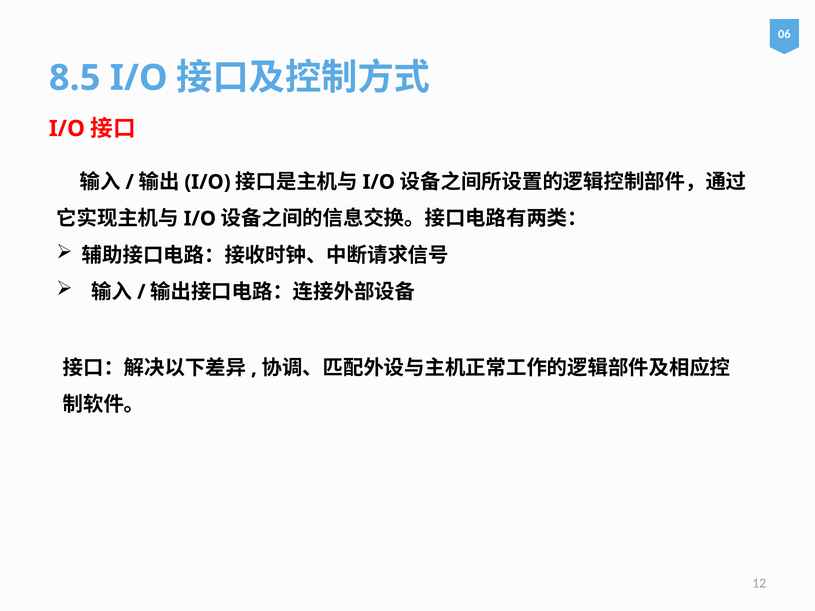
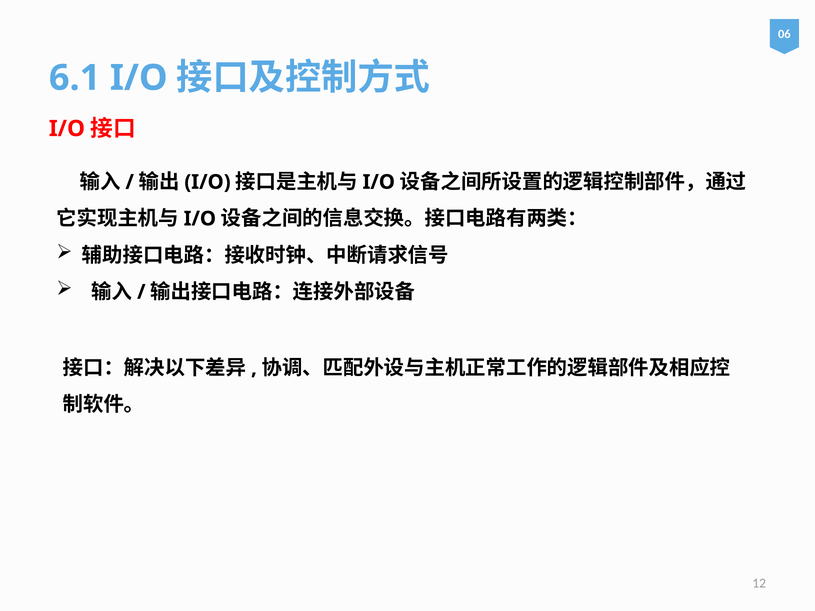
8.5: 8.5 -> 6.1
